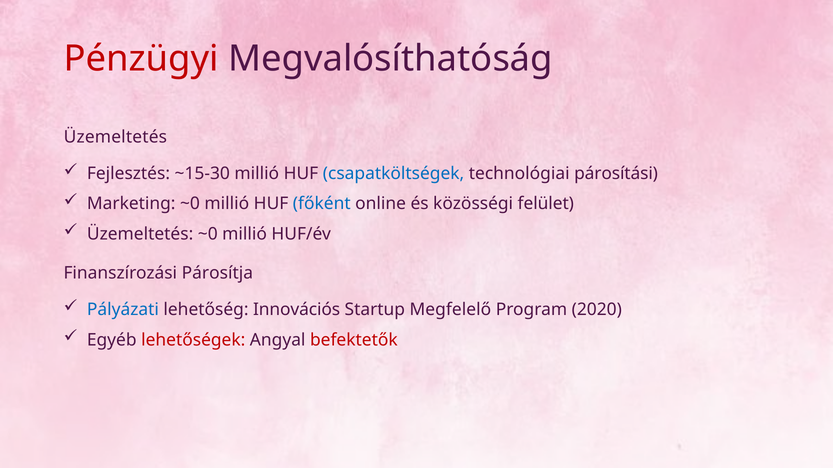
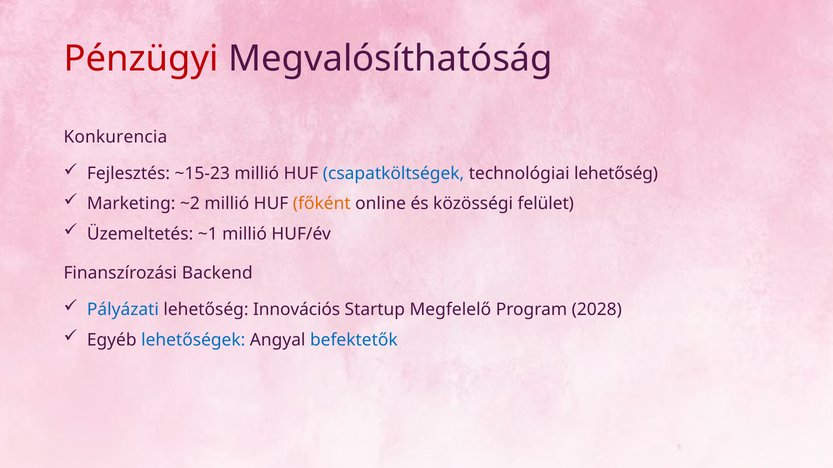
Üzemeltetés at (115, 137): Üzemeltetés -> Konkurencia
~15-30: ~15-30 -> ~15-23
technológiai párosítási: párosítási -> lehetőség
Marketing ~0: ~0 -> ~2
főként colour: blue -> orange
Üzemeltetés ~0: ~0 -> ~1
Párosítja: Párosítja -> Backend
2020: 2020 -> 2028
lehetőségek colour: red -> blue
befektetők colour: red -> blue
